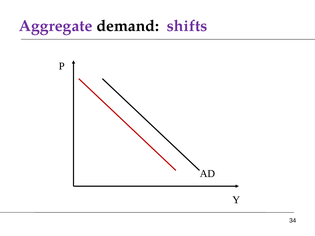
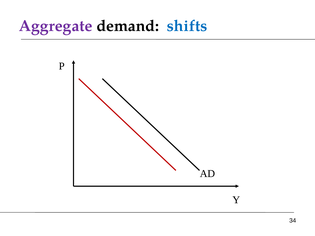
shifts colour: purple -> blue
